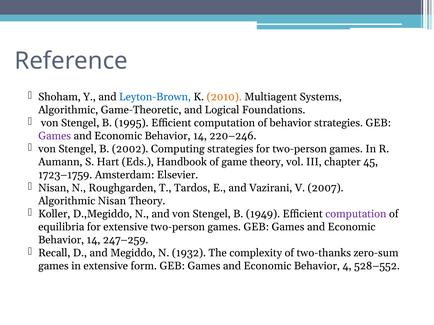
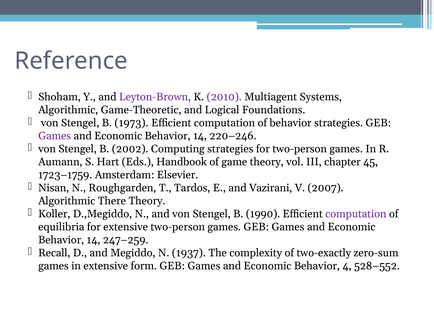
Leyton-Brown colour: blue -> purple
2010 colour: orange -> purple
1995: 1995 -> 1973
Algorithmic Nisan: Nisan -> There
1949: 1949 -> 1990
1932: 1932 -> 1937
two-thanks: two-thanks -> two-exactly
